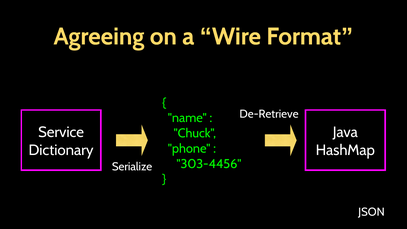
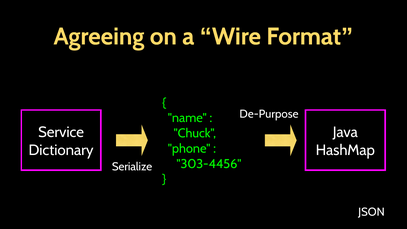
De-Retrieve: De-Retrieve -> De-Purpose
